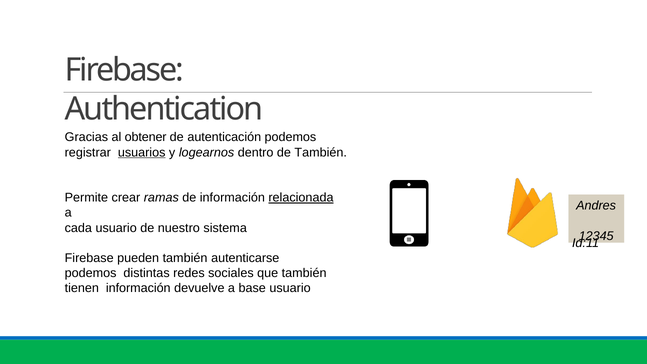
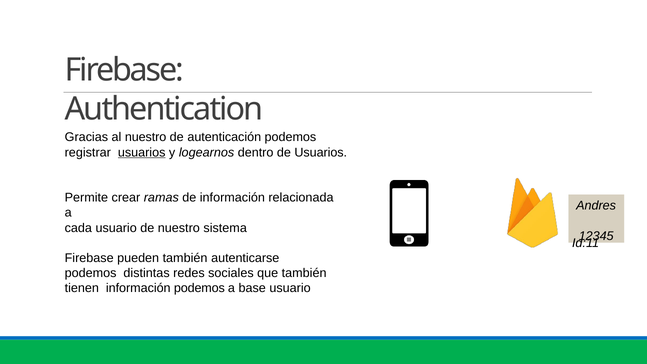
al obtener: obtener -> nuestro
de También: También -> Usuarios
relacionada underline: present -> none
información devuelve: devuelve -> podemos
